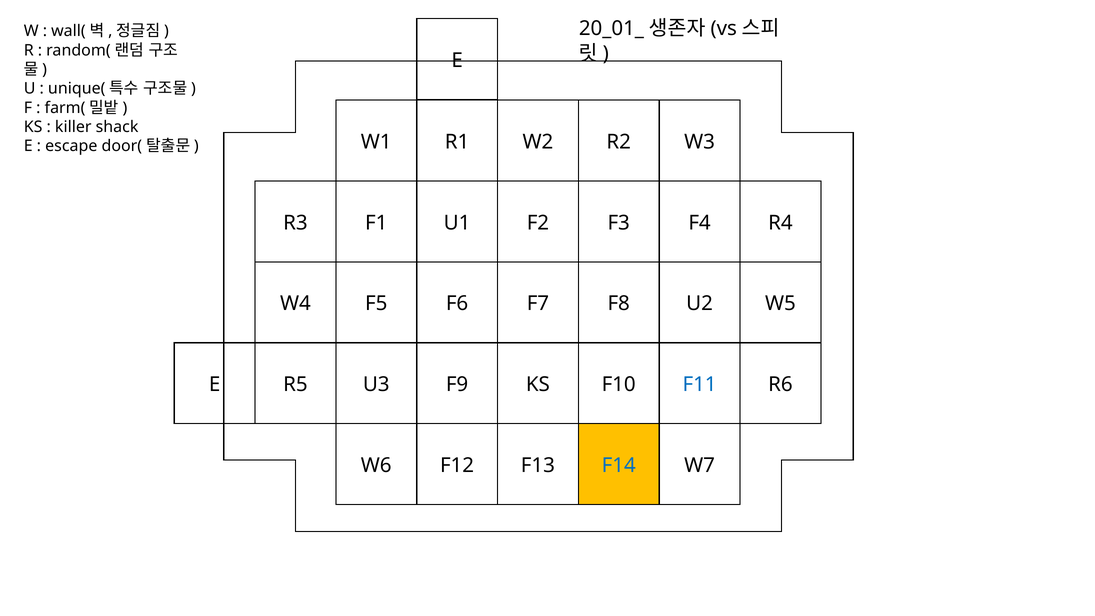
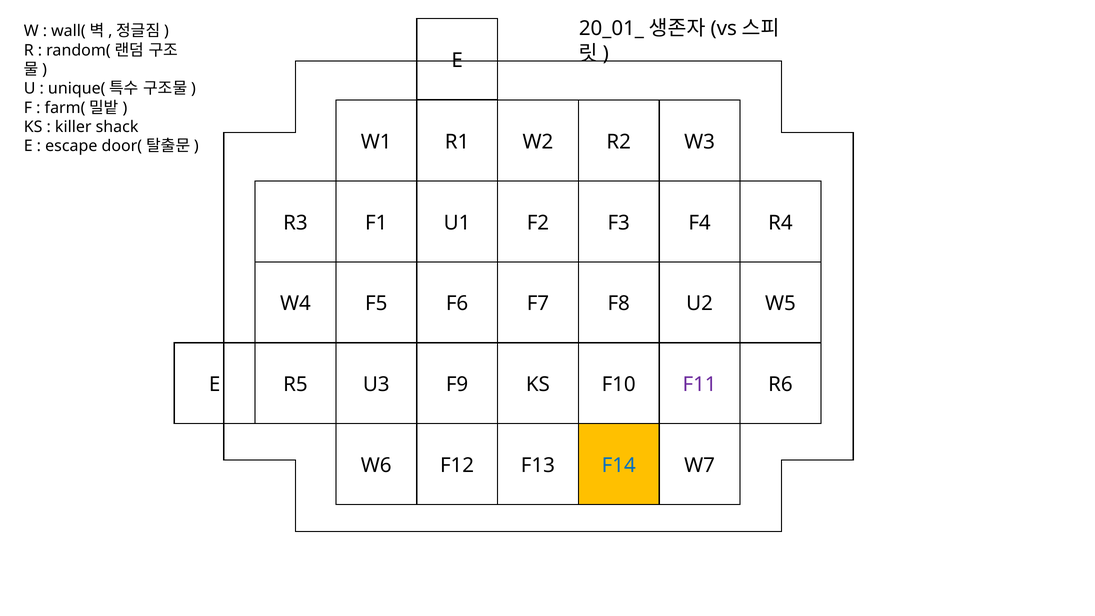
F11 colour: blue -> purple
